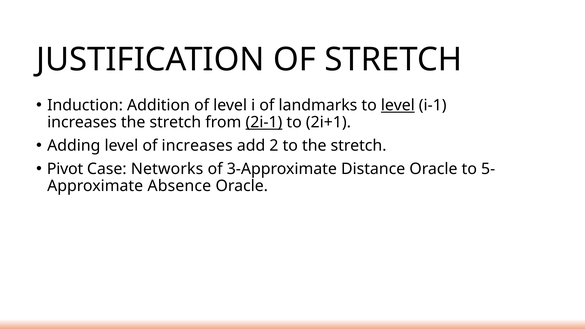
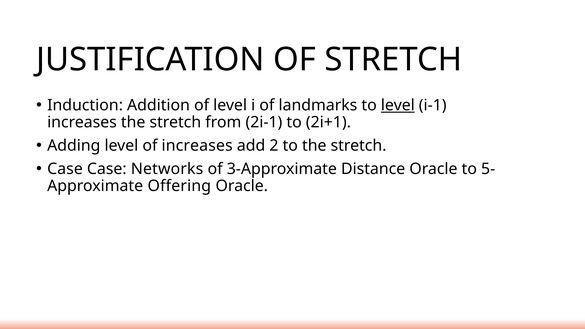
2i-1 underline: present -> none
Pivot at (65, 169): Pivot -> Case
Absence: Absence -> Offering
